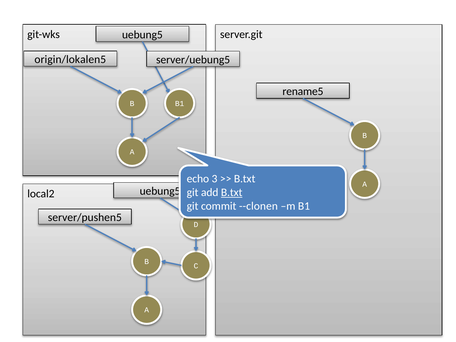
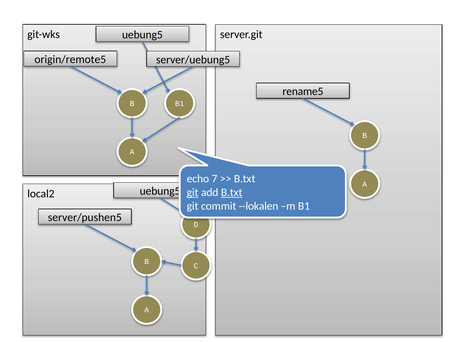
origin/lokalen5: origin/lokalen5 -> origin/remote5
3: 3 -> 7
git at (193, 192) underline: none -> present
--clonen: --clonen -> --lokalen
